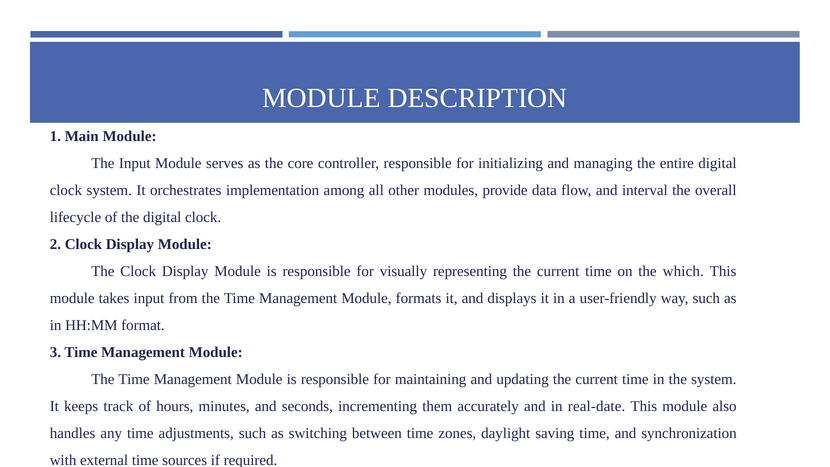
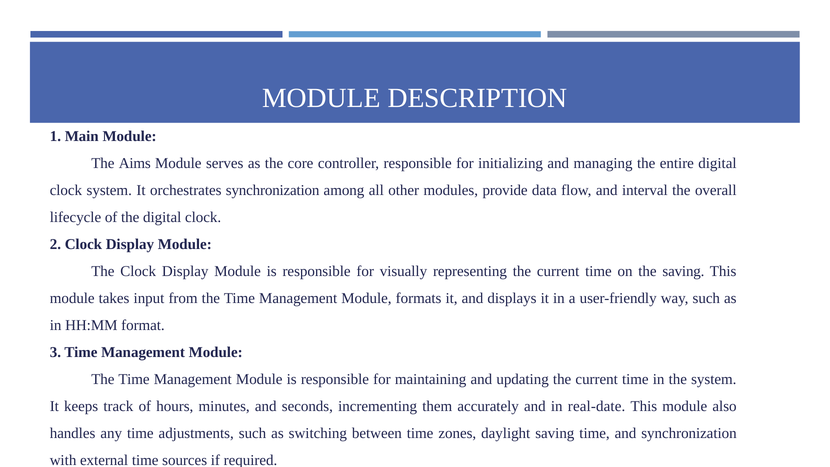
The Input: Input -> Aims
orchestrates implementation: implementation -> synchronization
the which: which -> saving
